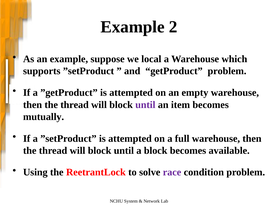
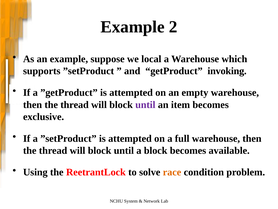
getProduct problem: problem -> invoking
mutually: mutually -> exclusive
race colour: purple -> orange
